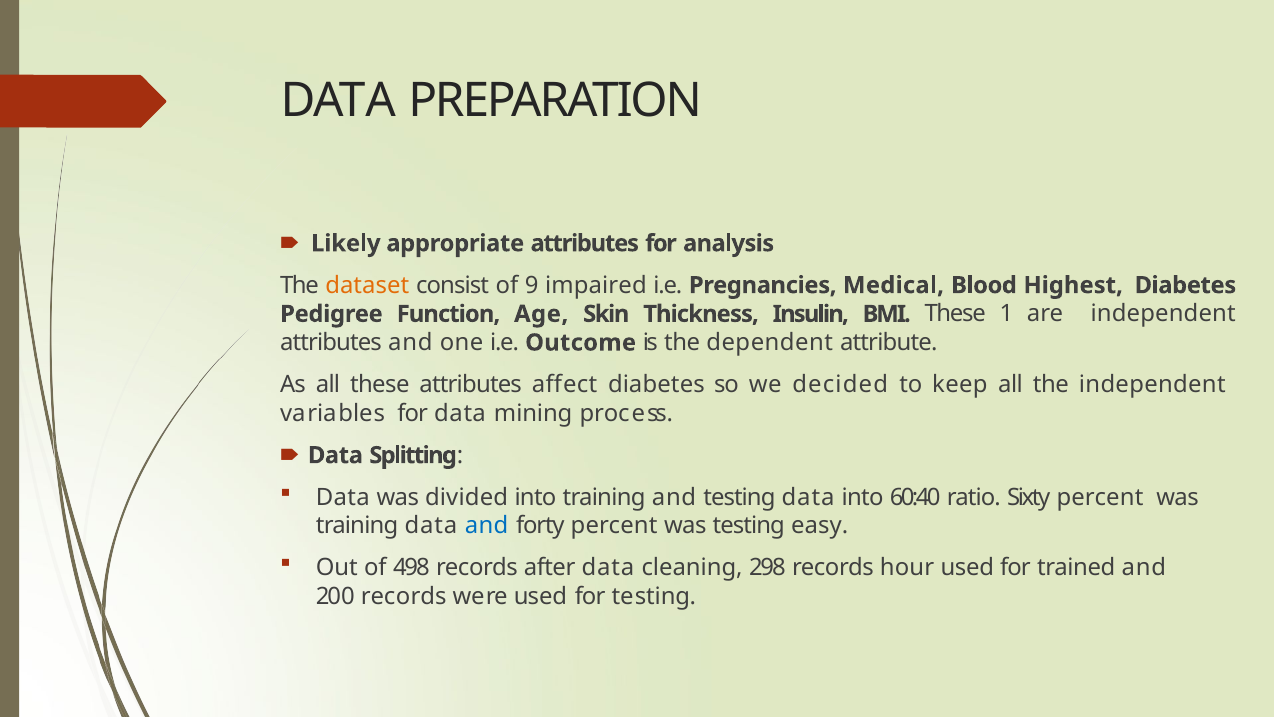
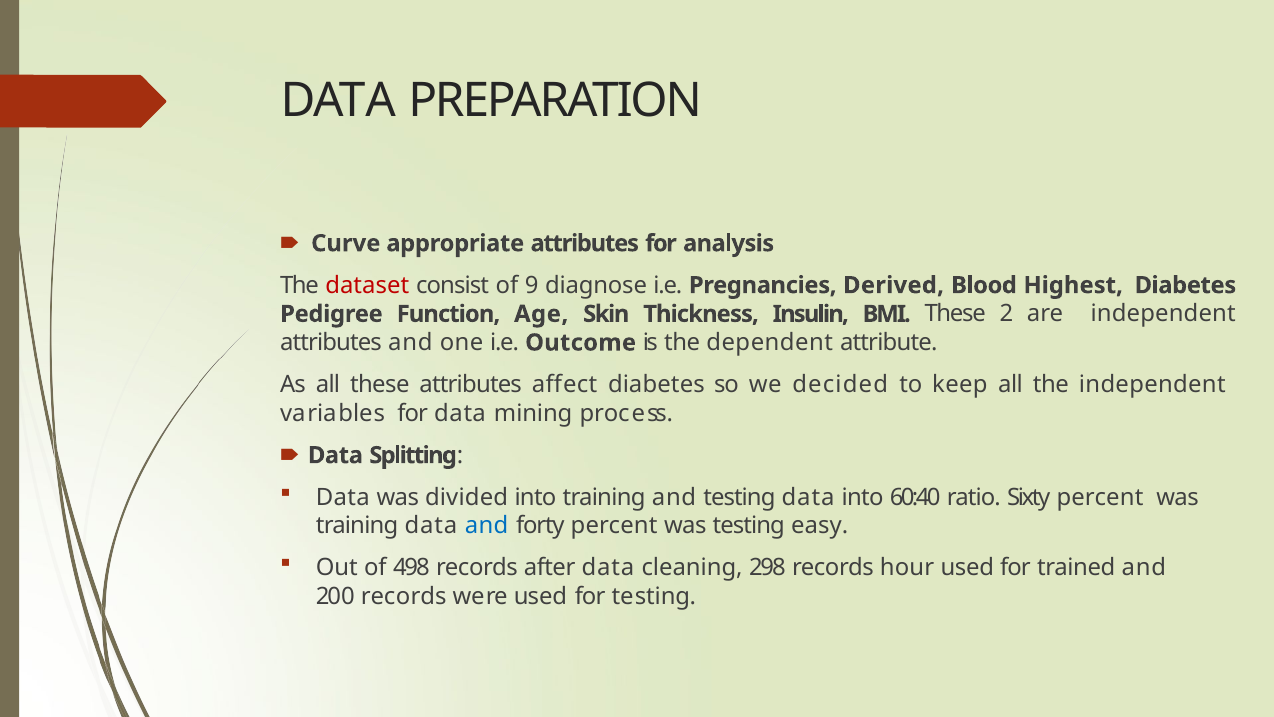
Likely: Likely -> Curve
dataset colour: orange -> red
impaired: impaired -> diagnose
Medical: Medical -> Derived
1: 1 -> 2
